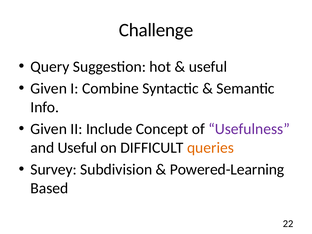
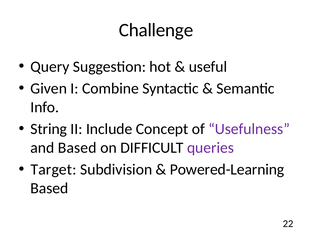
Given at (49, 129): Given -> String
and Useful: Useful -> Based
queries colour: orange -> purple
Survey: Survey -> Target
